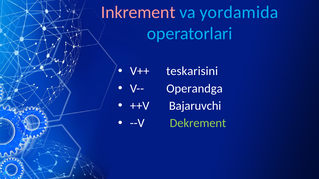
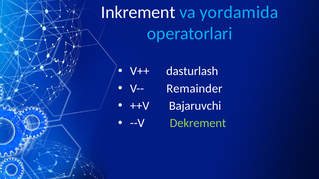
Inkrement colour: pink -> white
teskarisini: teskarisini -> dasturlash
Operandga: Operandga -> Remainder
